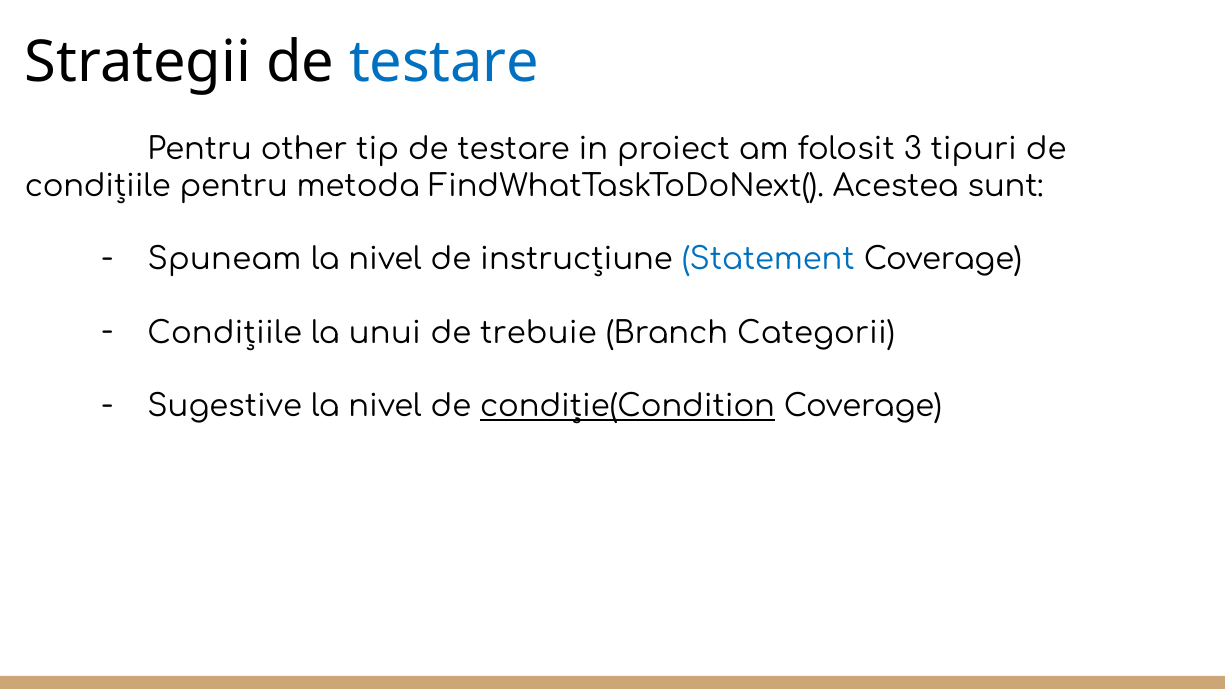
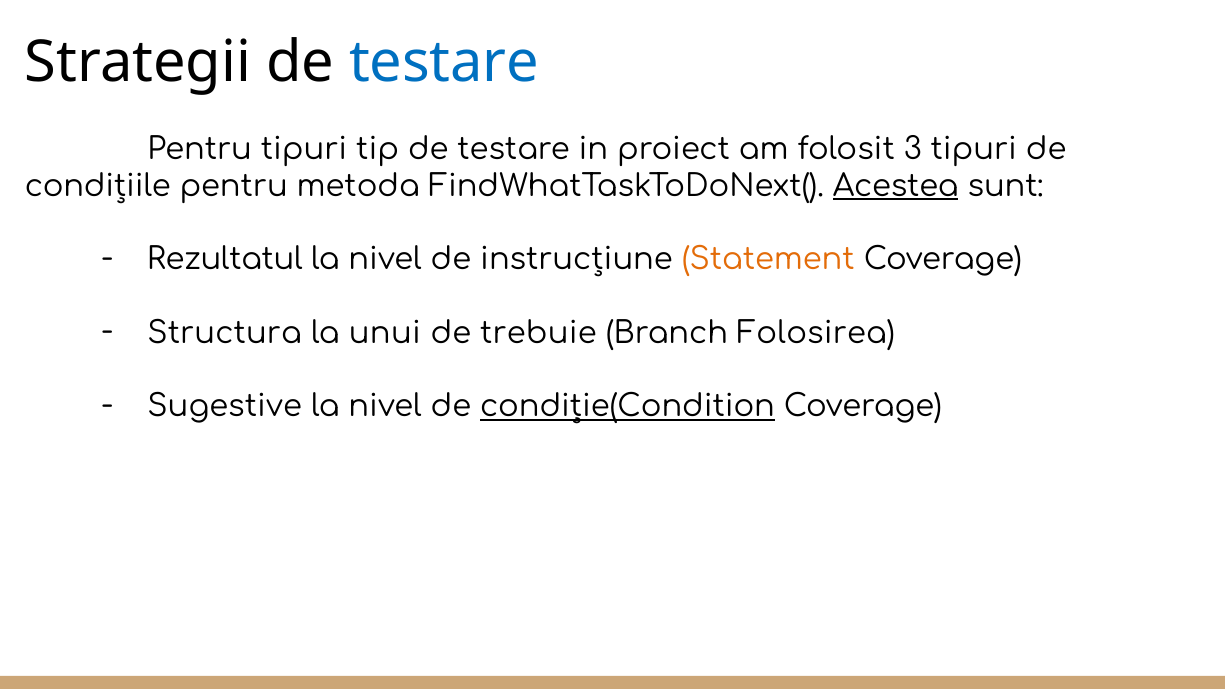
Pentru other: other -> tipuri
Acestea underline: none -> present
Spuneam: Spuneam -> Rezultatul
Statement colour: blue -> orange
Condițiile at (225, 333): Condițiile -> Structura
Categorii: Categorii -> Folosirea
